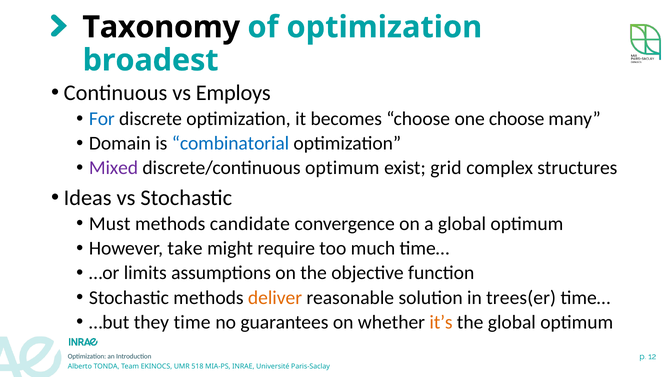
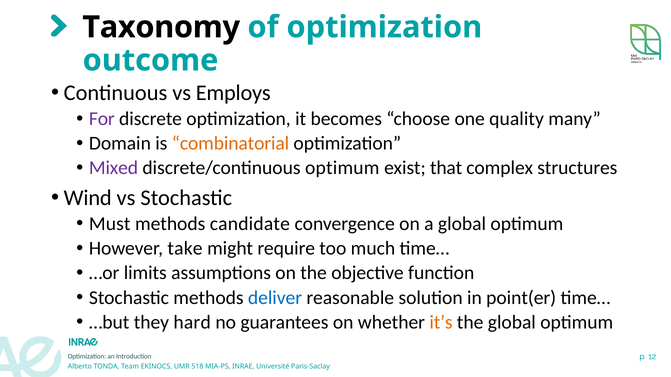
broadest: broadest -> outcome
For colour: blue -> purple
one choose: choose -> quality
combinatorial colour: blue -> orange
grid: grid -> that
Ideas: Ideas -> Wind
deliver colour: orange -> blue
trees(er: trees(er -> point(er
time: time -> hard
